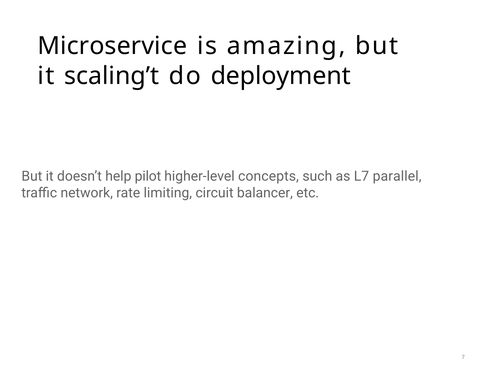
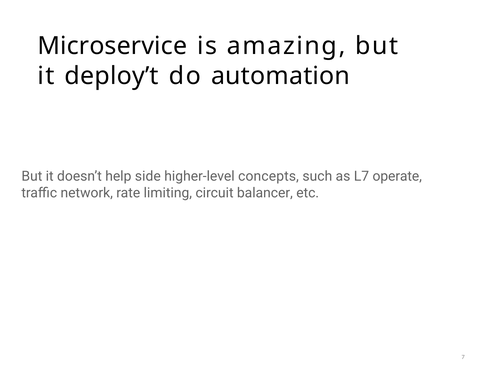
scaling’t: scaling’t -> deploy’t
deployment: deployment -> automation
pilot: pilot -> side
parallel: parallel -> operate
